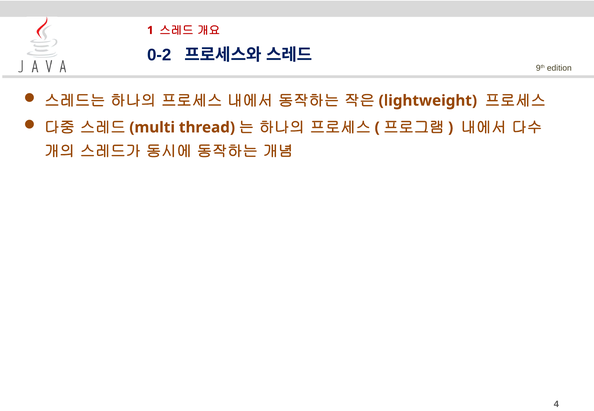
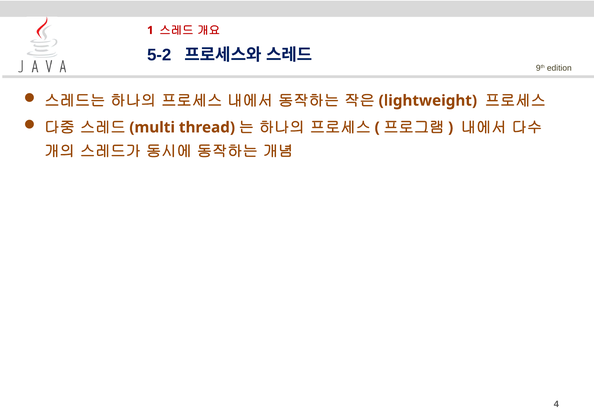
0-2: 0-2 -> 5-2
